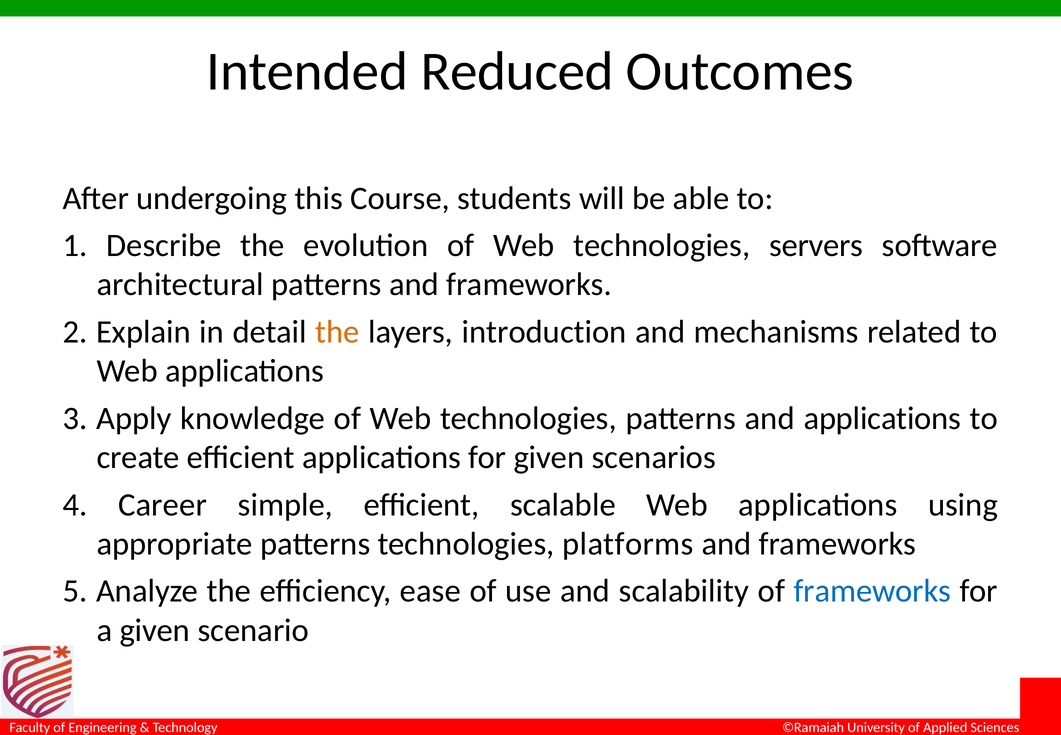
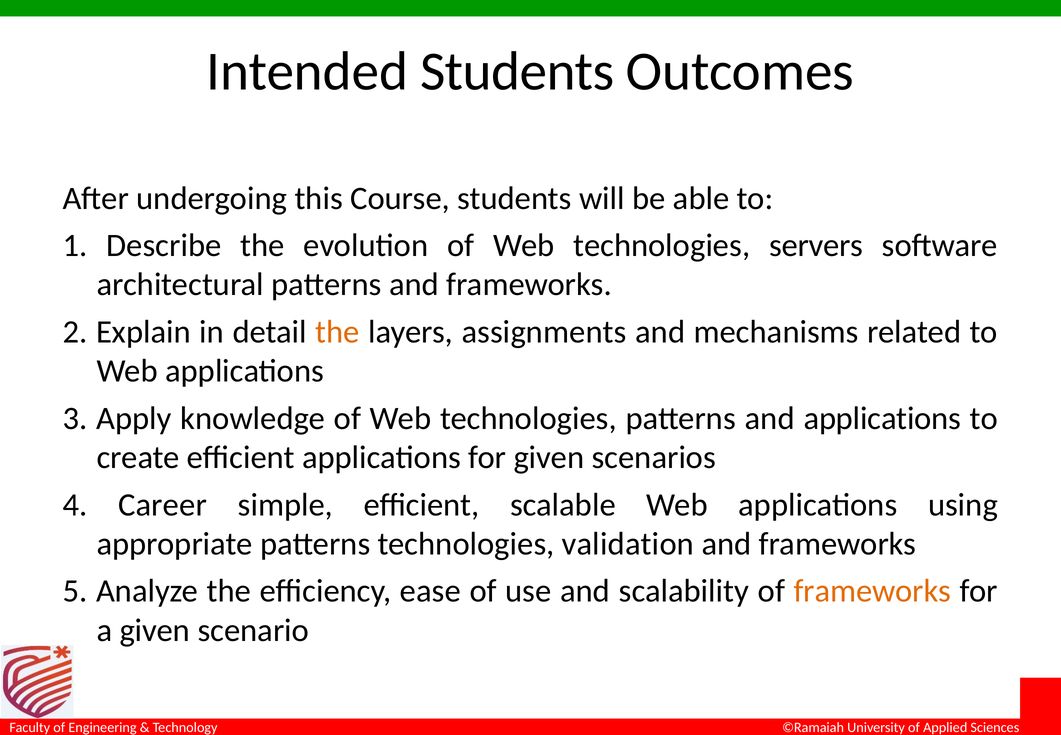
Intended Reduced: Reduced -> Students
introduction: introduction -> assignments
platforms: platforms -> validation
frameworks at (872, 591) colour: blue -> orange
